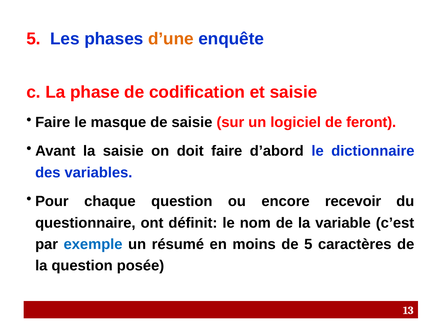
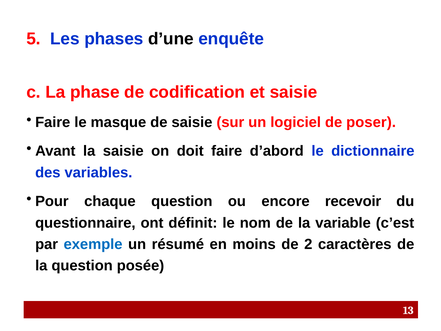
d’une colour: orange -> black
feront: feront -> poser
de 5: 5 -> 2
